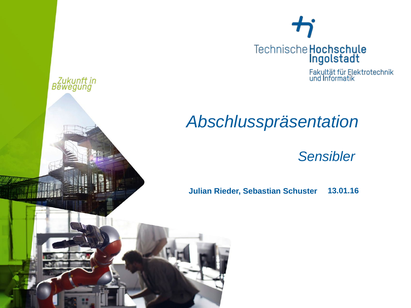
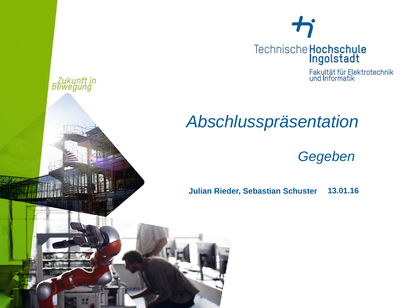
Sensibler: Sensibler -> Gegeben
